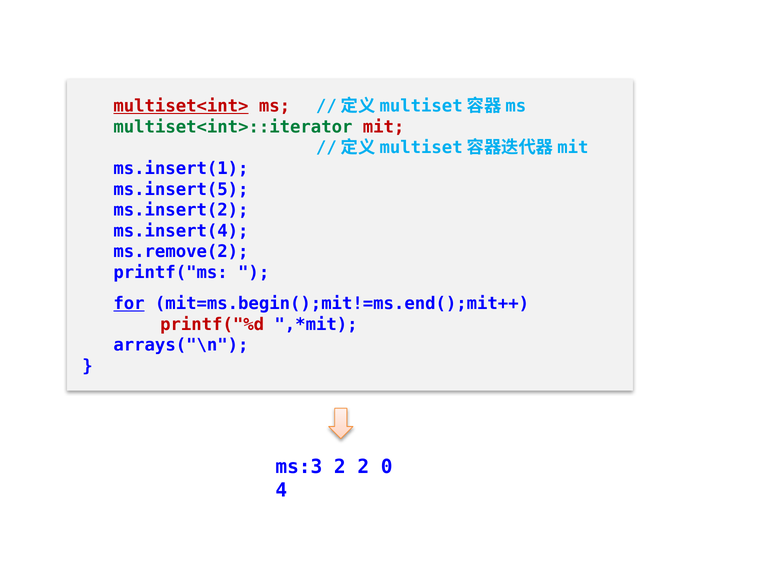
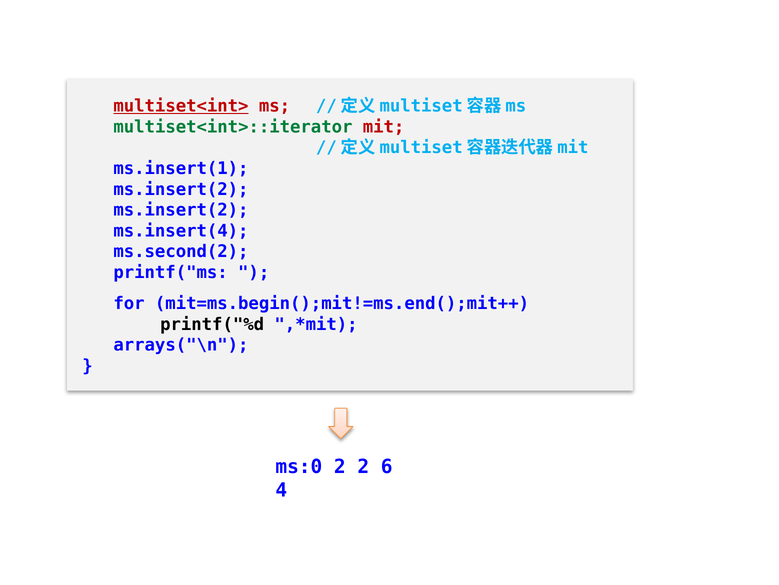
ms.insert(5 at (181, 189): ms.insert(5 -> ms.insert(2
ms.remove(2: ms.remove(2 -> ms.second(2
for underline: present -> none
printf("%d colour: red -> black
ms:3: ms:3 -> ms:0
0: 0 -> 6
